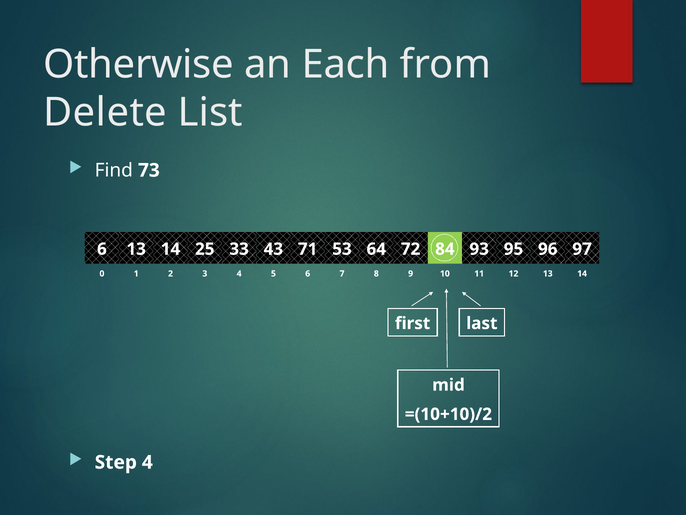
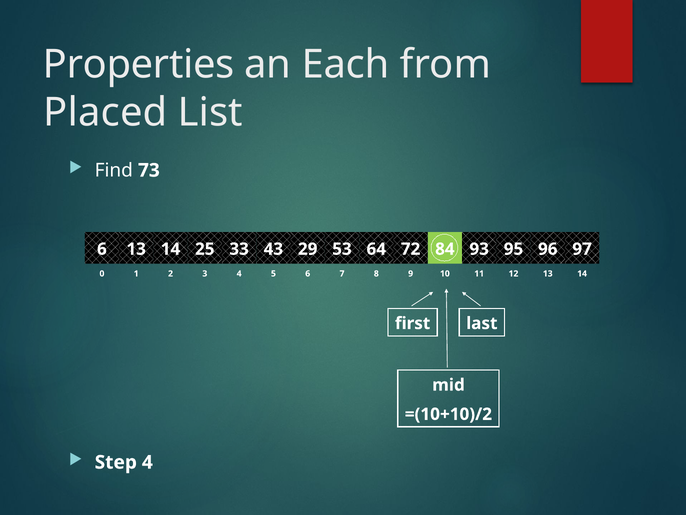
Otherwise: Otherwise -> Properties
Delete: Delete -> Placed
71: 71 -> 29
